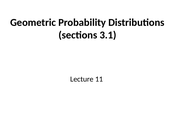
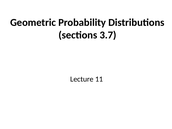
3.1: 3.1 -> 3.7
